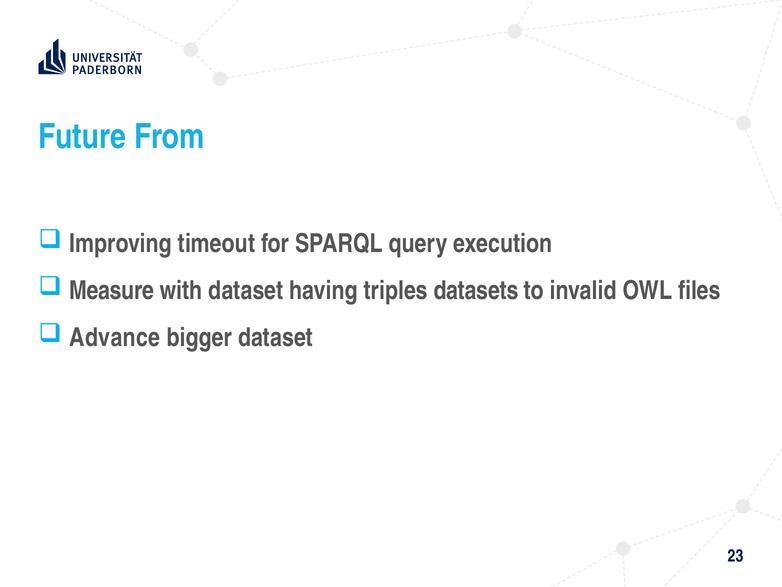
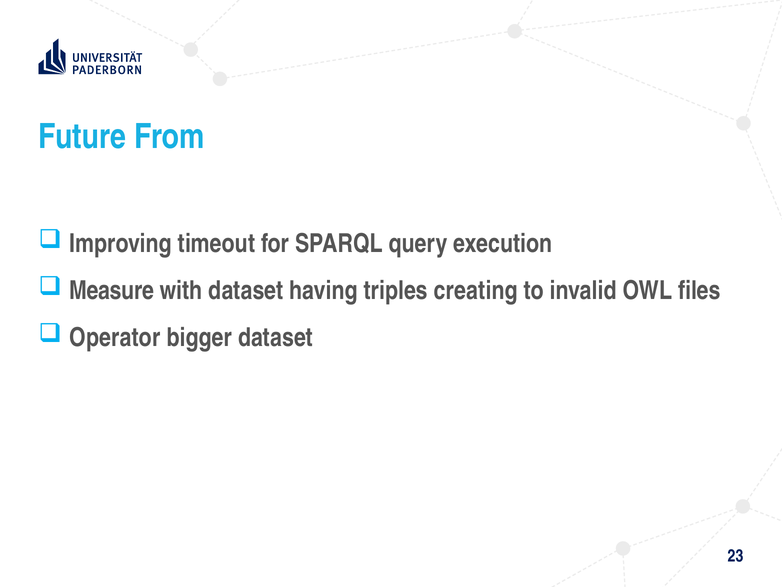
datasets: datasets -> creating
Advance: Advance -> Operator
